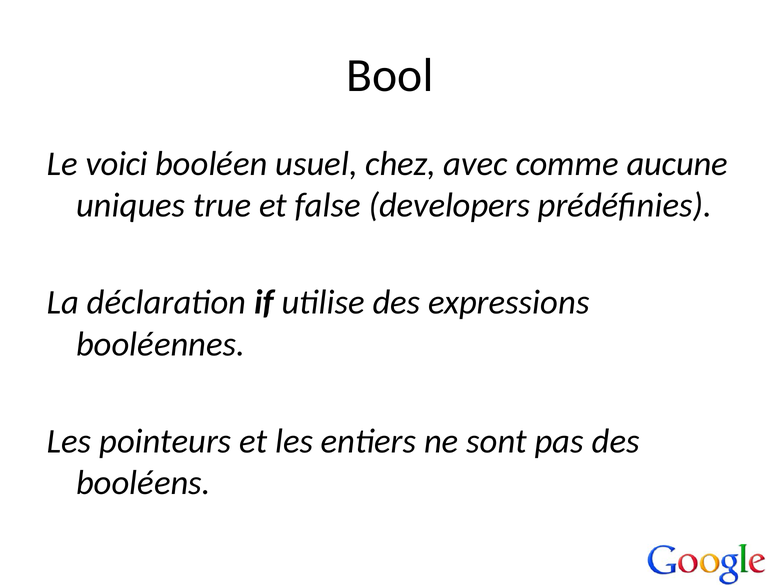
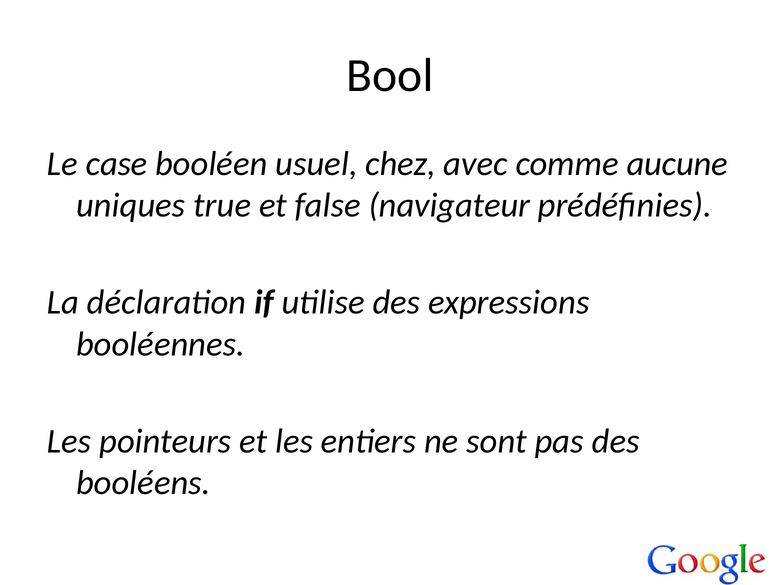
voici: voici -> case
developers: developers -> navigateur
